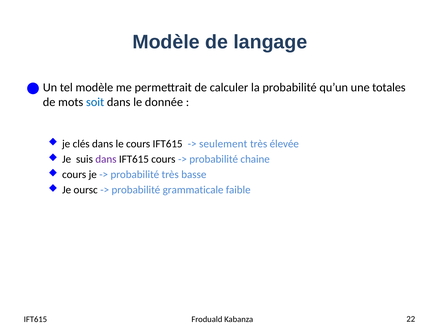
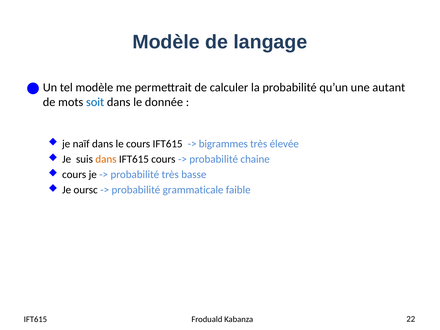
totales: totales -> autant
clés: clés -> naïf
seulement: seulement -> bigrammes
dans at (106, 159) colour: purple -> orange
